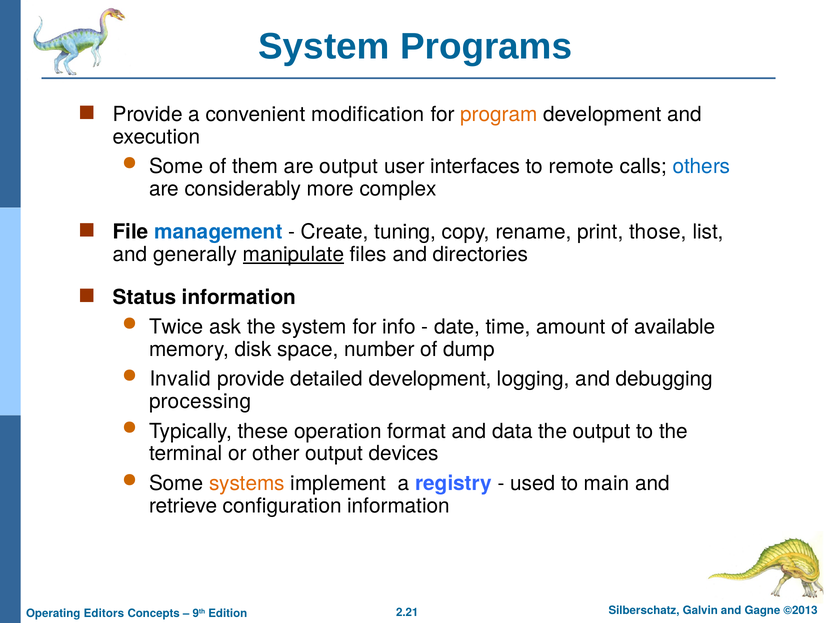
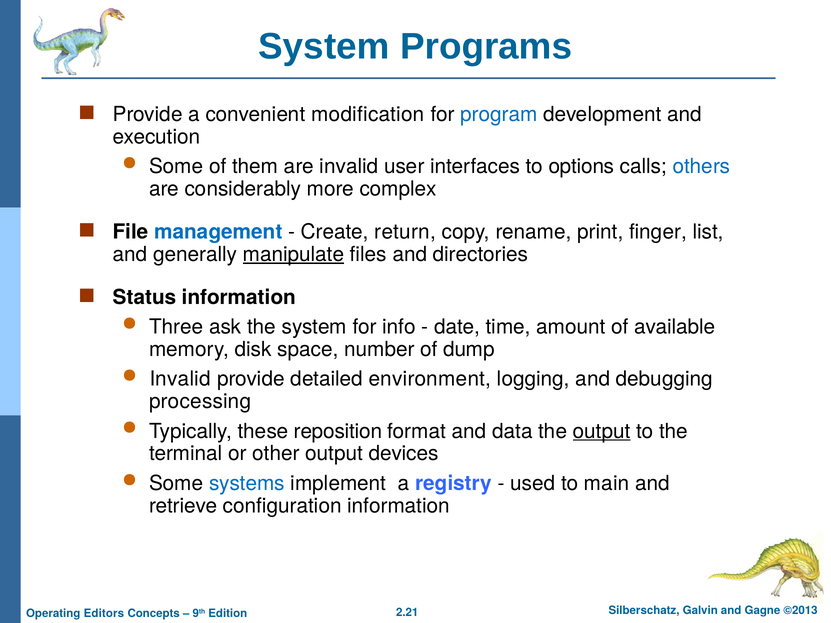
program colour: orange -> blue
are output: output -> invalid
remote: remote -> options
tuning: tuning -> return
those: those -> finger
Twice: Twice -> Three
detailed development: development -> environment
operation: operation -> reposition
output at (602, 431) underline: none -> present
systems colour: orange -> blue
